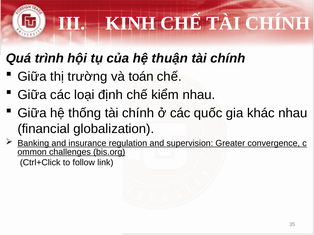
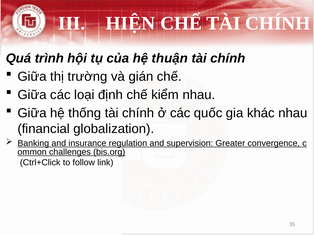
KINH: KINH -> HIỆN
toán: toán -> gián
